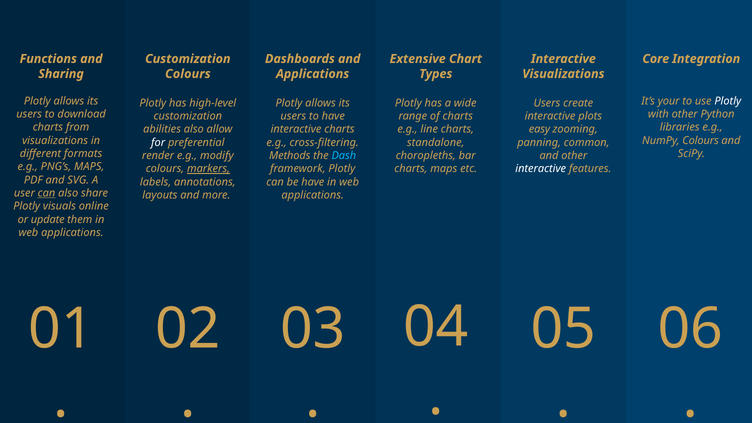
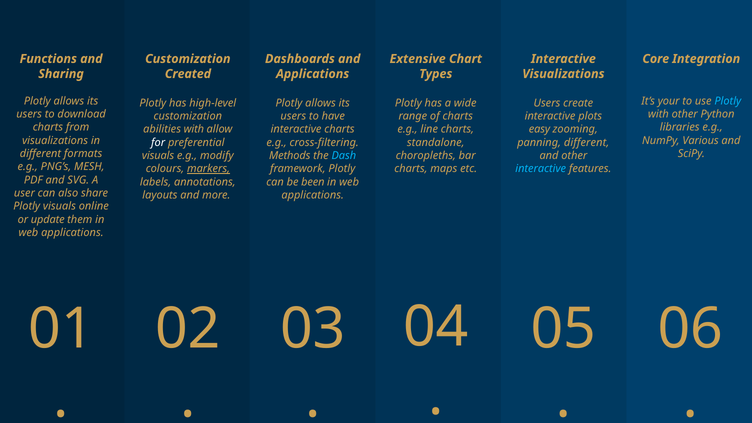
Colours at (188, 74): Colours -> Created
Plotly at (728, 101) colour: white -> light blue
abilities also: also -> with
NumPy Colours: Colours -> Various
panning common: common -> different
render at (158, 156): render -> visuals
PNG’s MAPS: MAPS -> MESH
interactive at (541, 169) colour: white -> light blue
be have: have -> been
can at (47, 193) underline: present -> none
